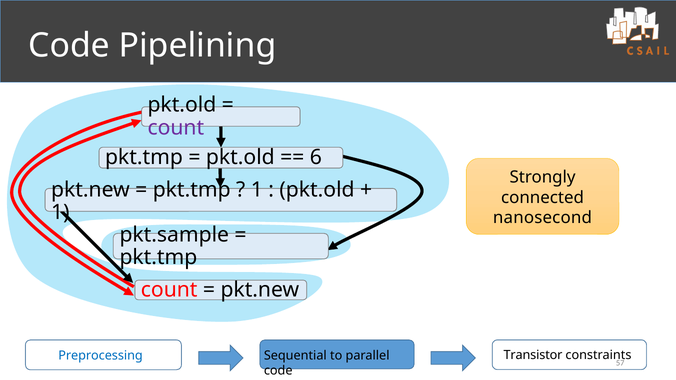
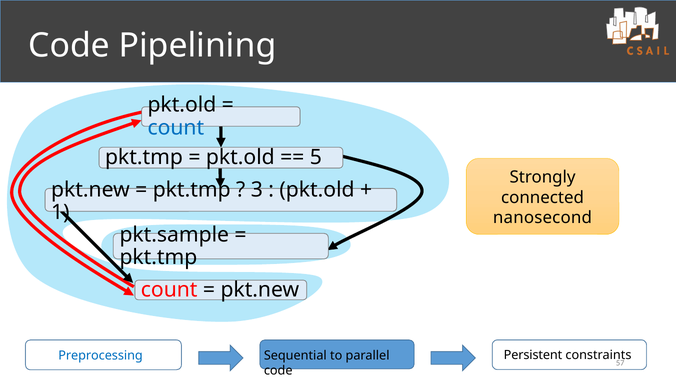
count at (176, 128) colour: purple -> blue
6: 6 -> 5
1 at (257, 190): 1 -> 3
Transistor: Transistor -> Persistent
